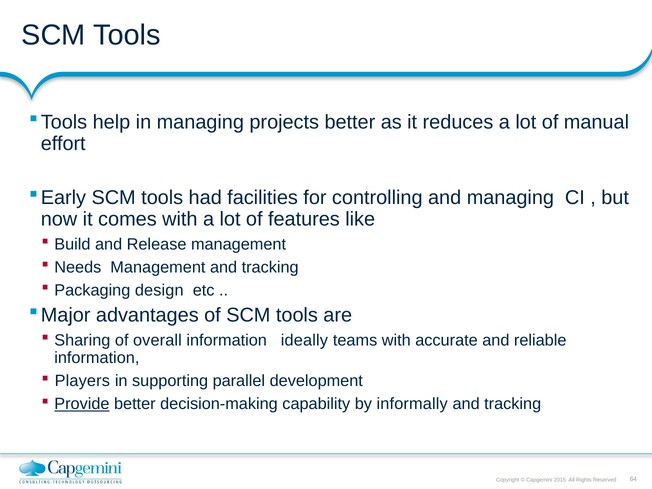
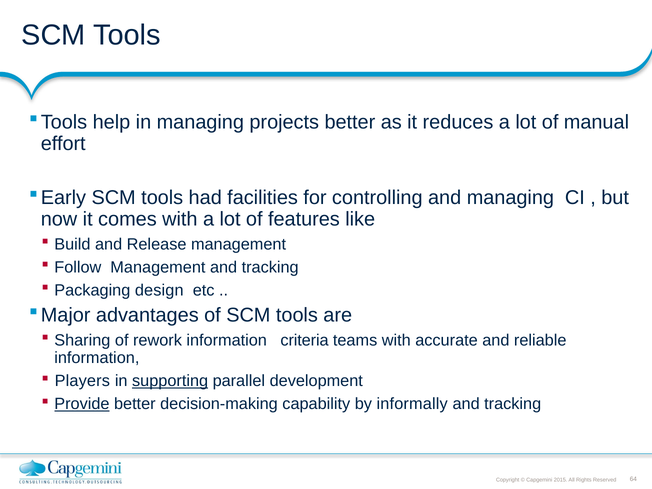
Needs: Needs -> Follow
overall: overall -> rework
ideally: ideally -> criteria
supporting underline: none -> present
